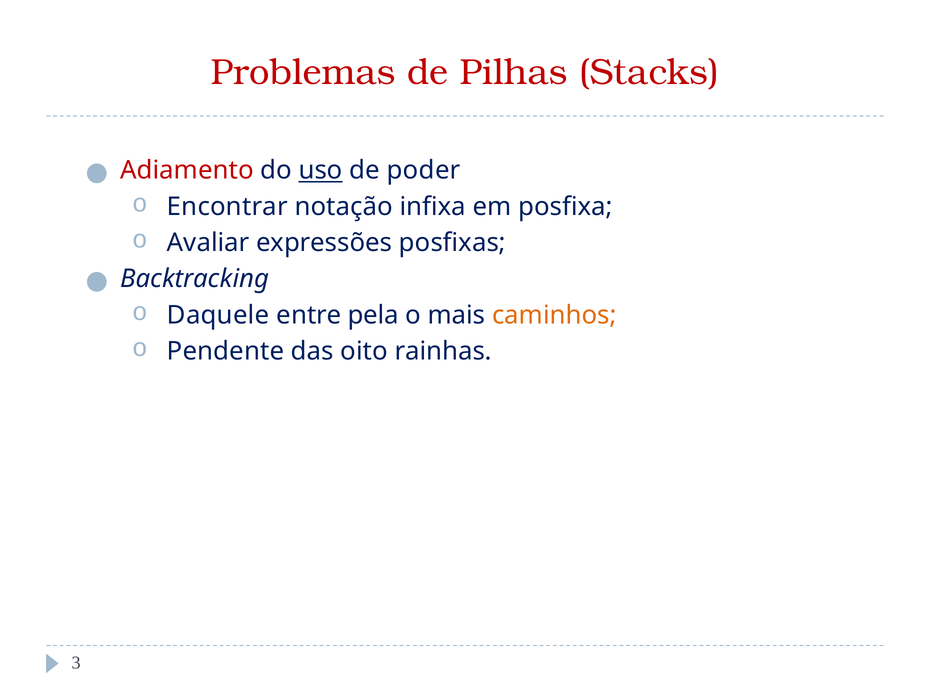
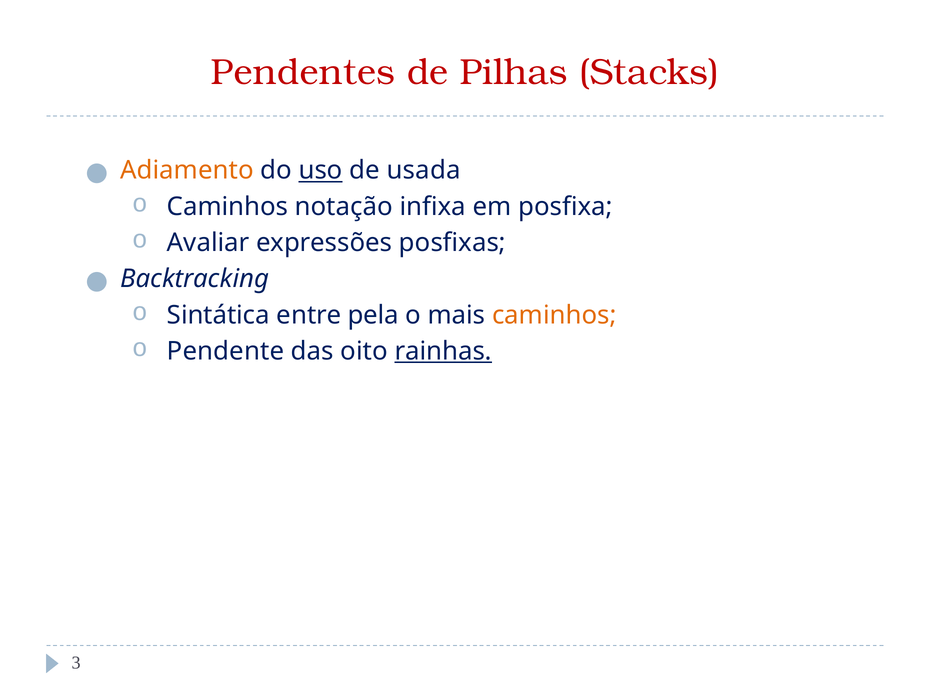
Problemas: Problemas -> Pendentes
Adiamento colour: red -> orange
poder: poder -> usada
o Encontrar: Encontrar -> Caminhos
Daquele: Daquele -> Sintática
rainhas underline: none -> present
